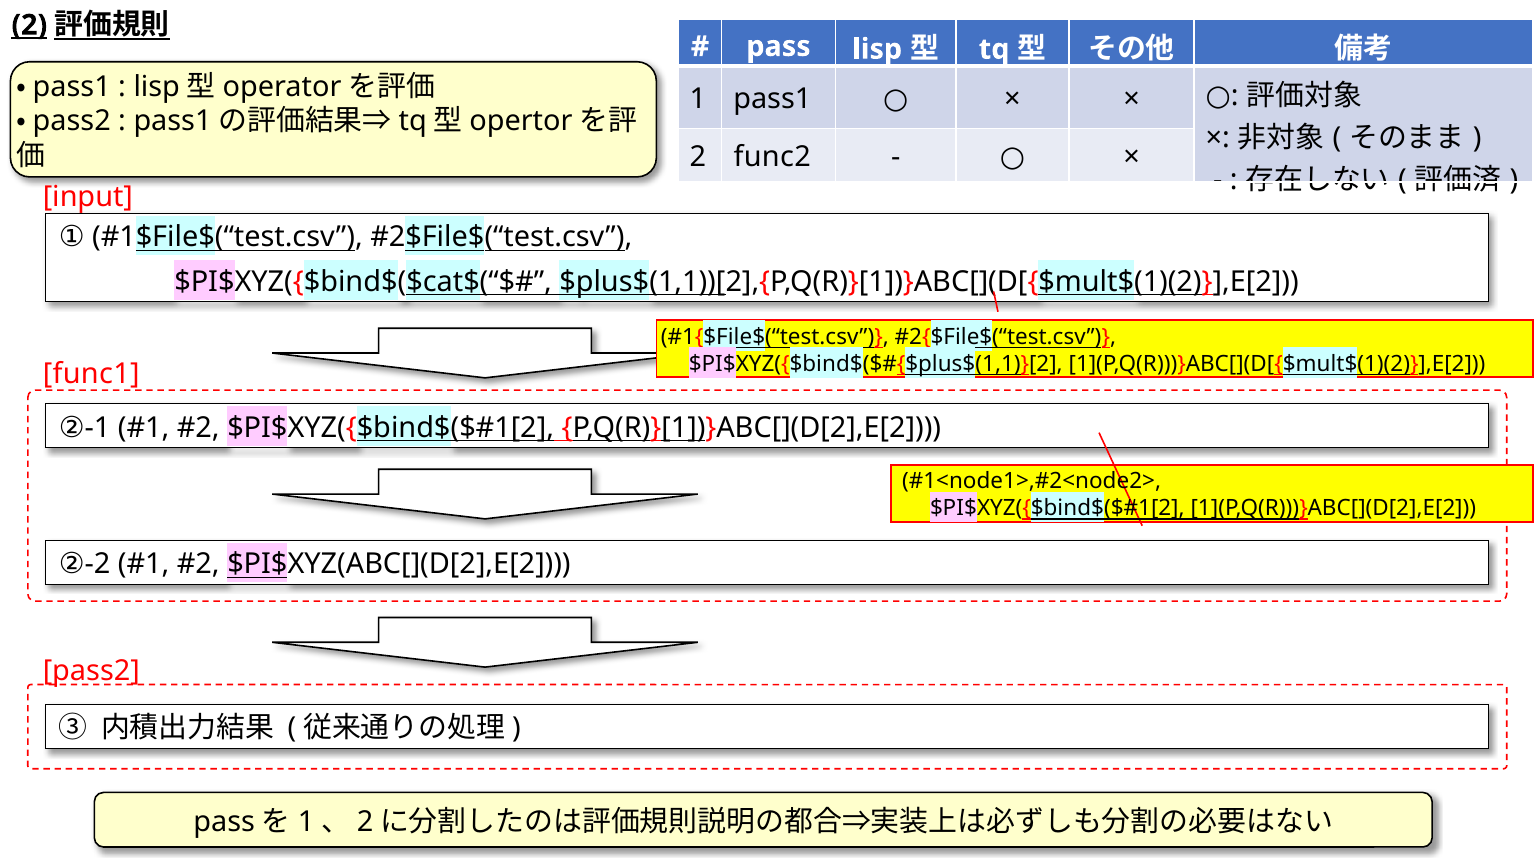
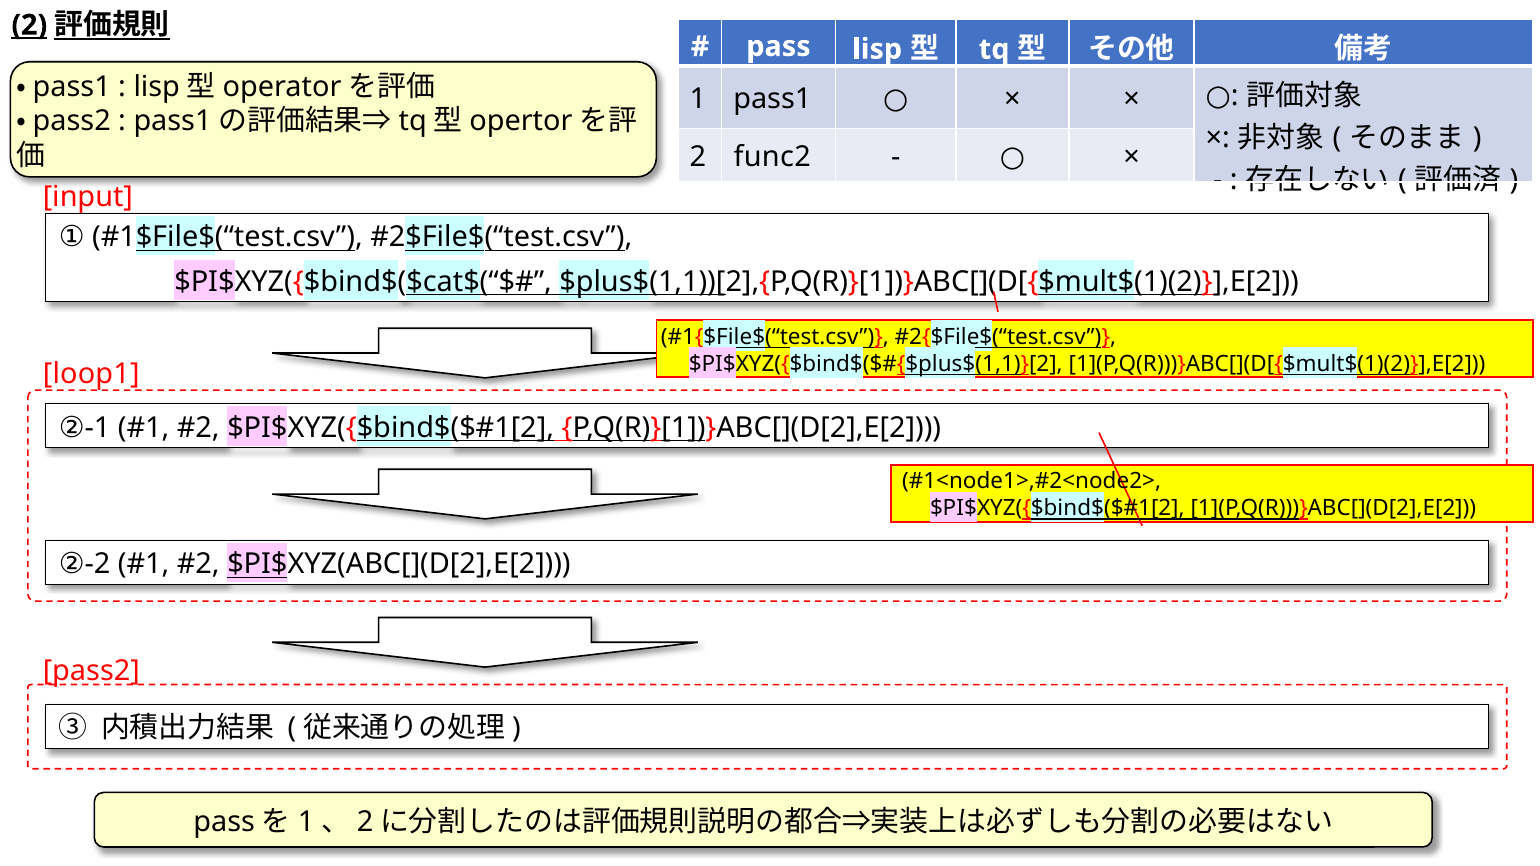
func1: func1 -> loop1
